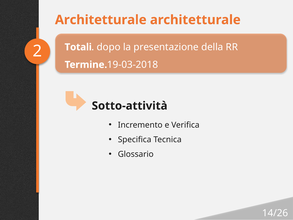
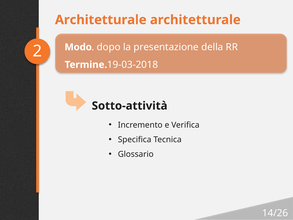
Totali: Totali -> Modo
